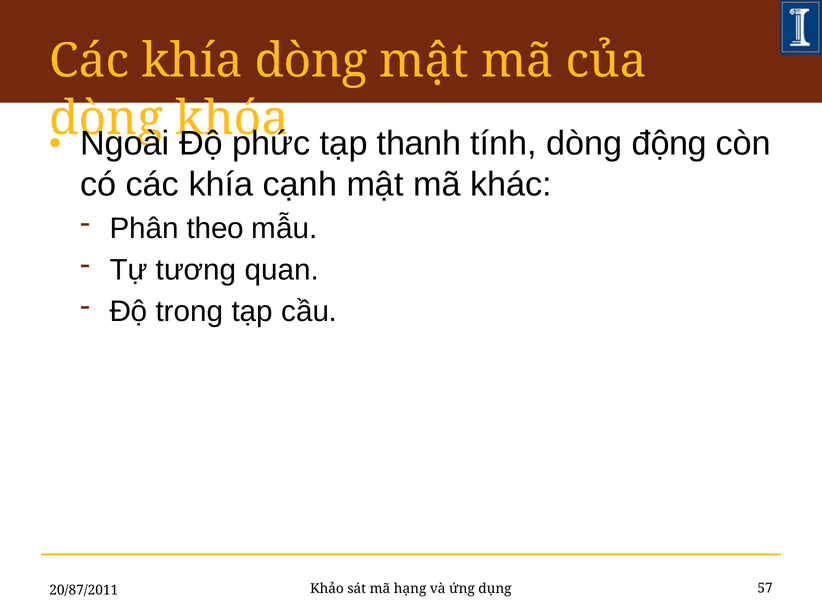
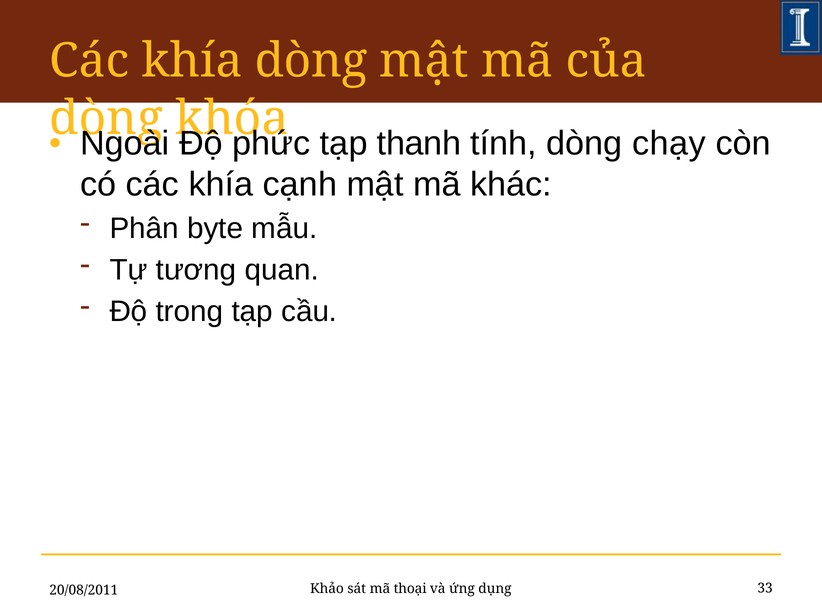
động: động -> chạy
theo: theo -> byte
hạng: hạng -> thoại
57: 57 -> 33
20/87/2011: 20/87/2011 -> 20/08/2011
